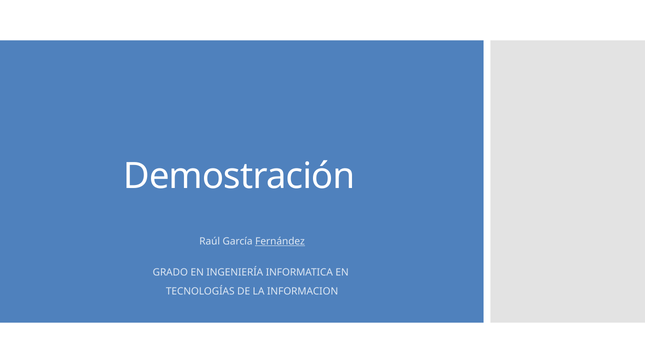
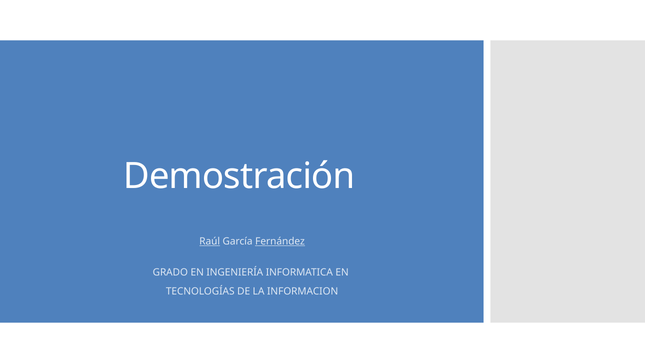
Raúl underline: none -> present
